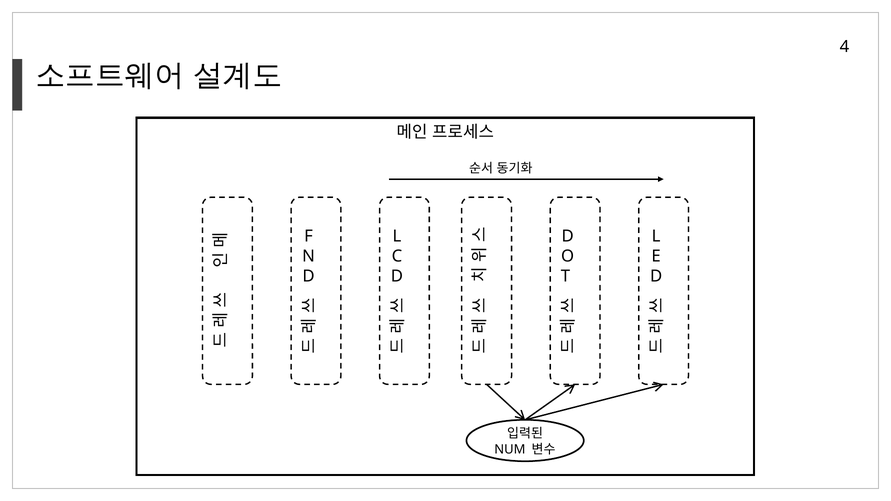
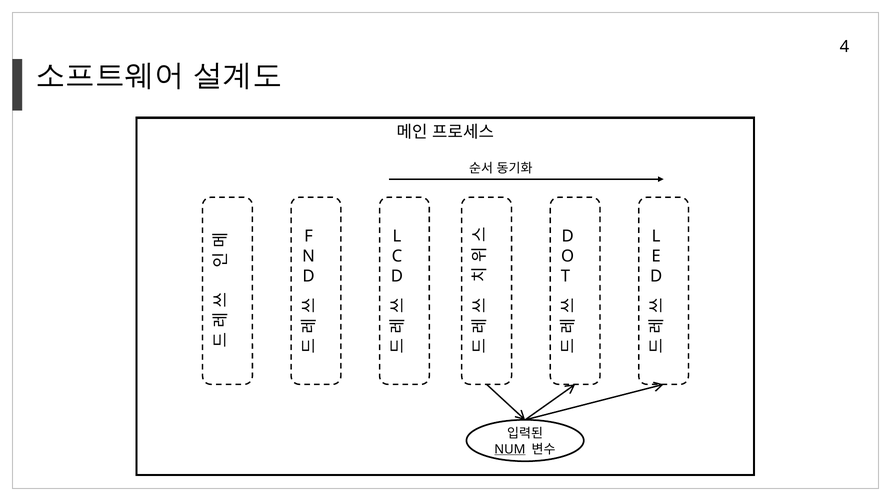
NUM underline: none -> present
